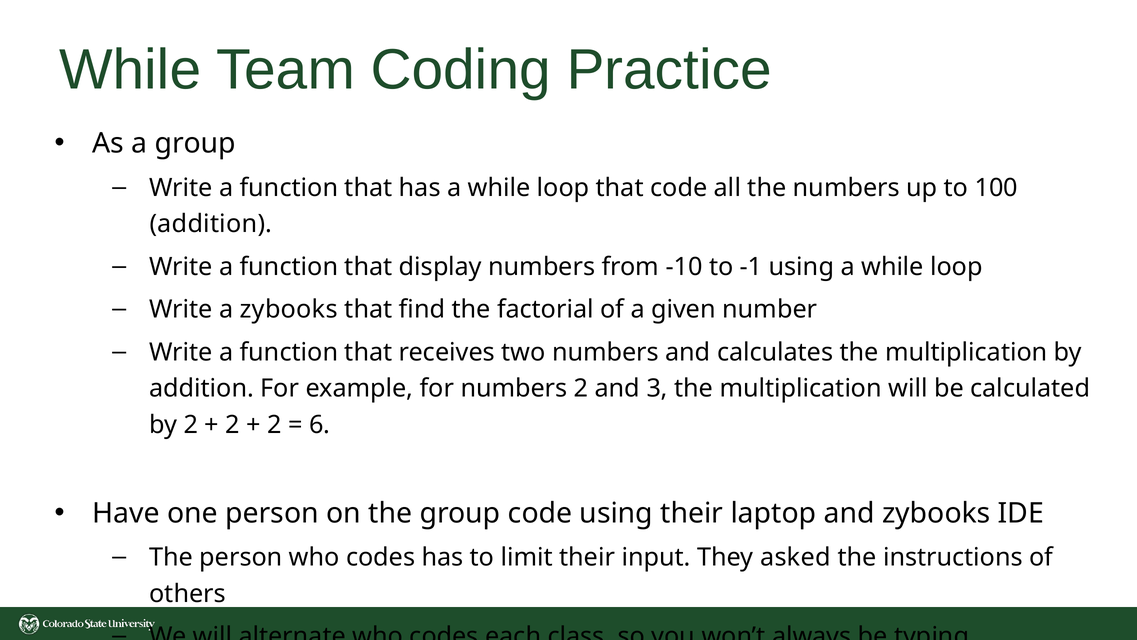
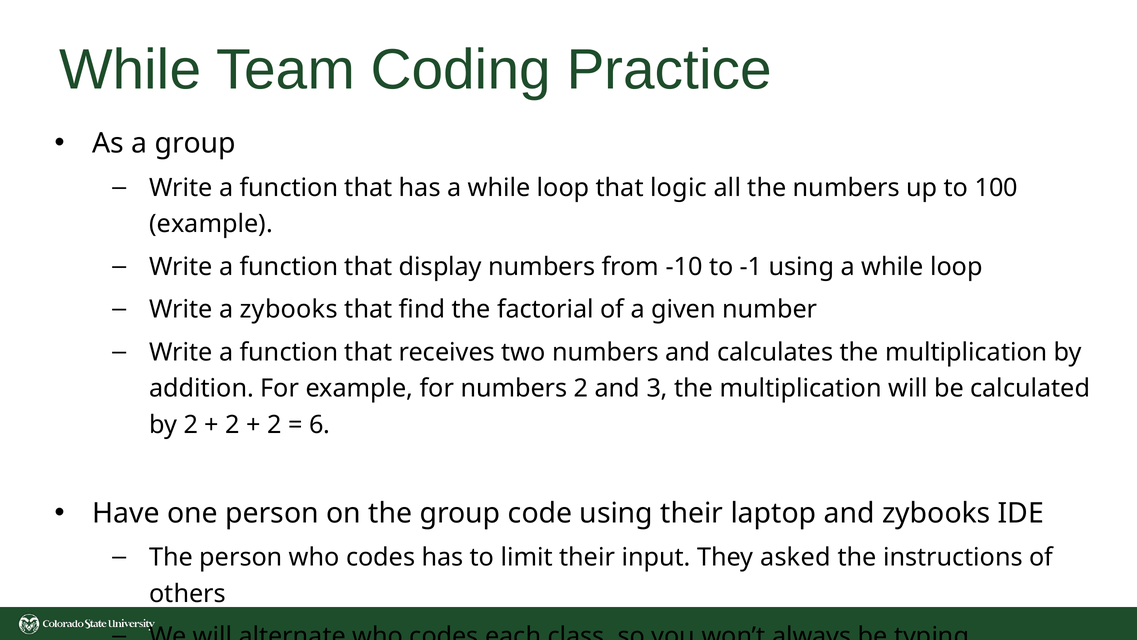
that code: code -> logic
addition at (211, 224): addition -> example
